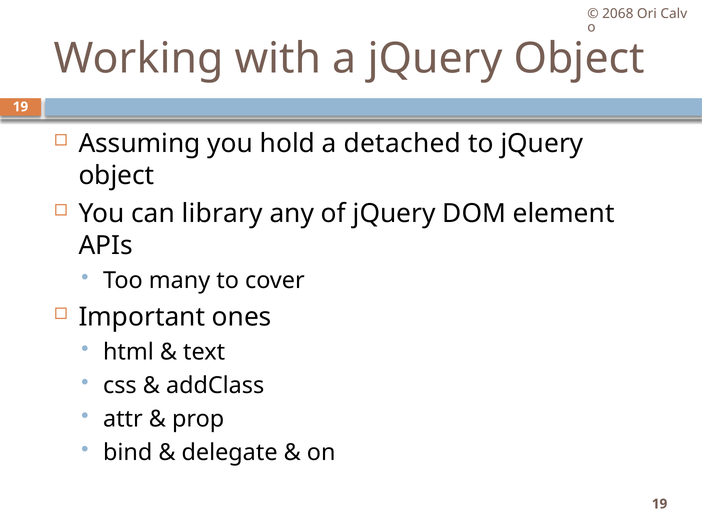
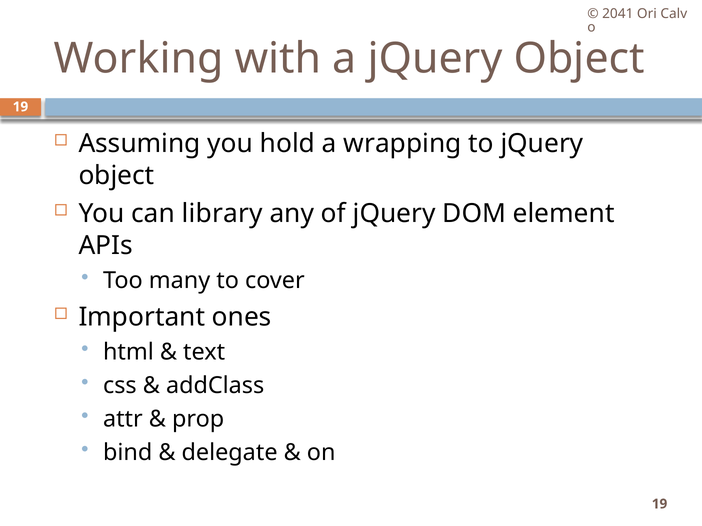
2068: 2068 -> 2041
detached: detached -> wrapping
